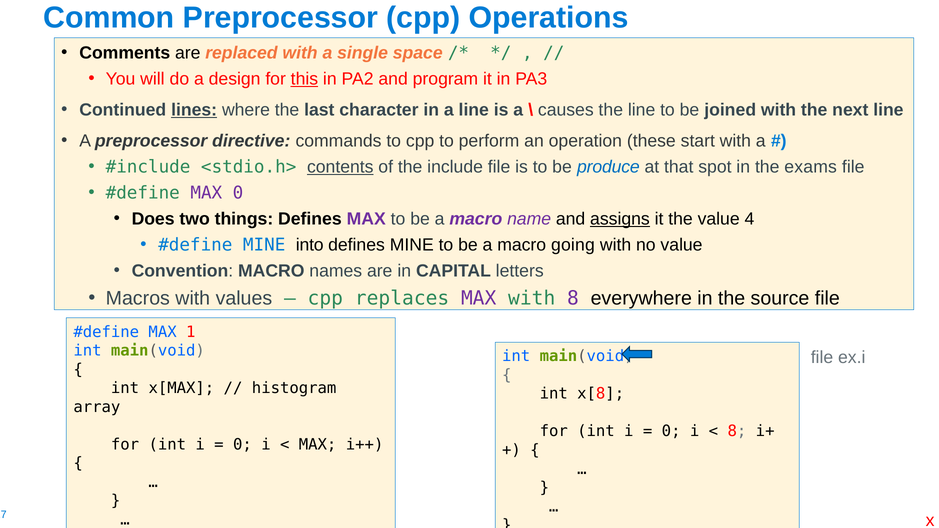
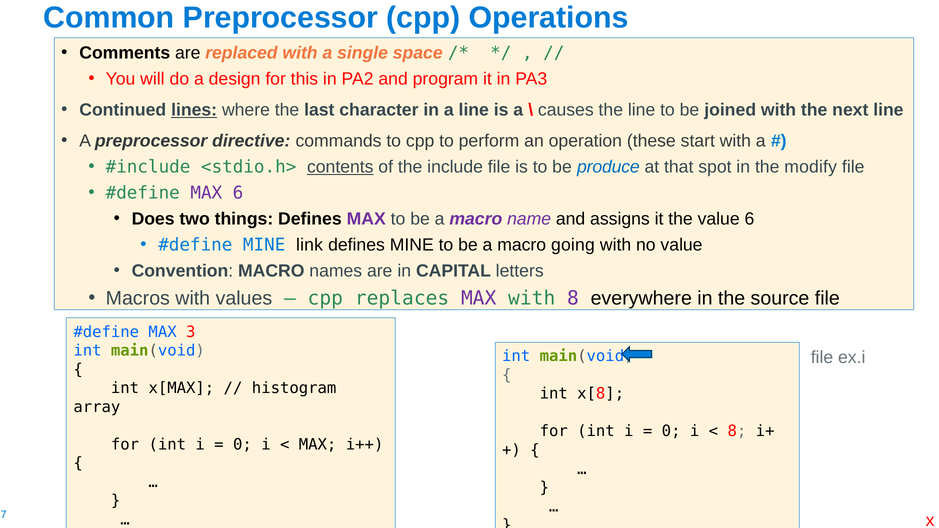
this underline: present -> none
exams: exams -> modify
MAX 0: 0 -> 6
assigns underline: present -> none
value 4: 4 -> 6
into: into -> link
1: 1 -> 3
